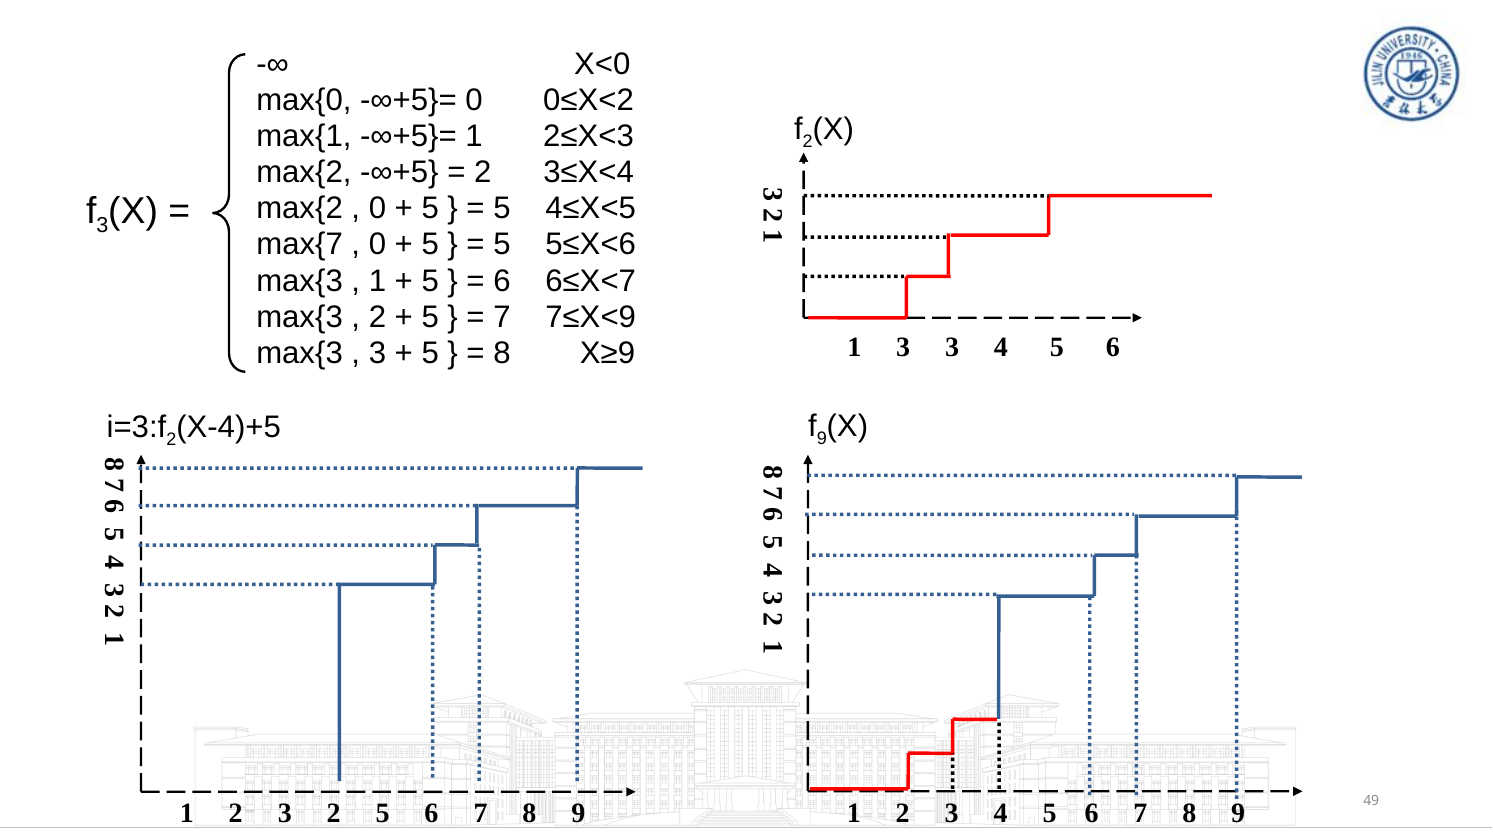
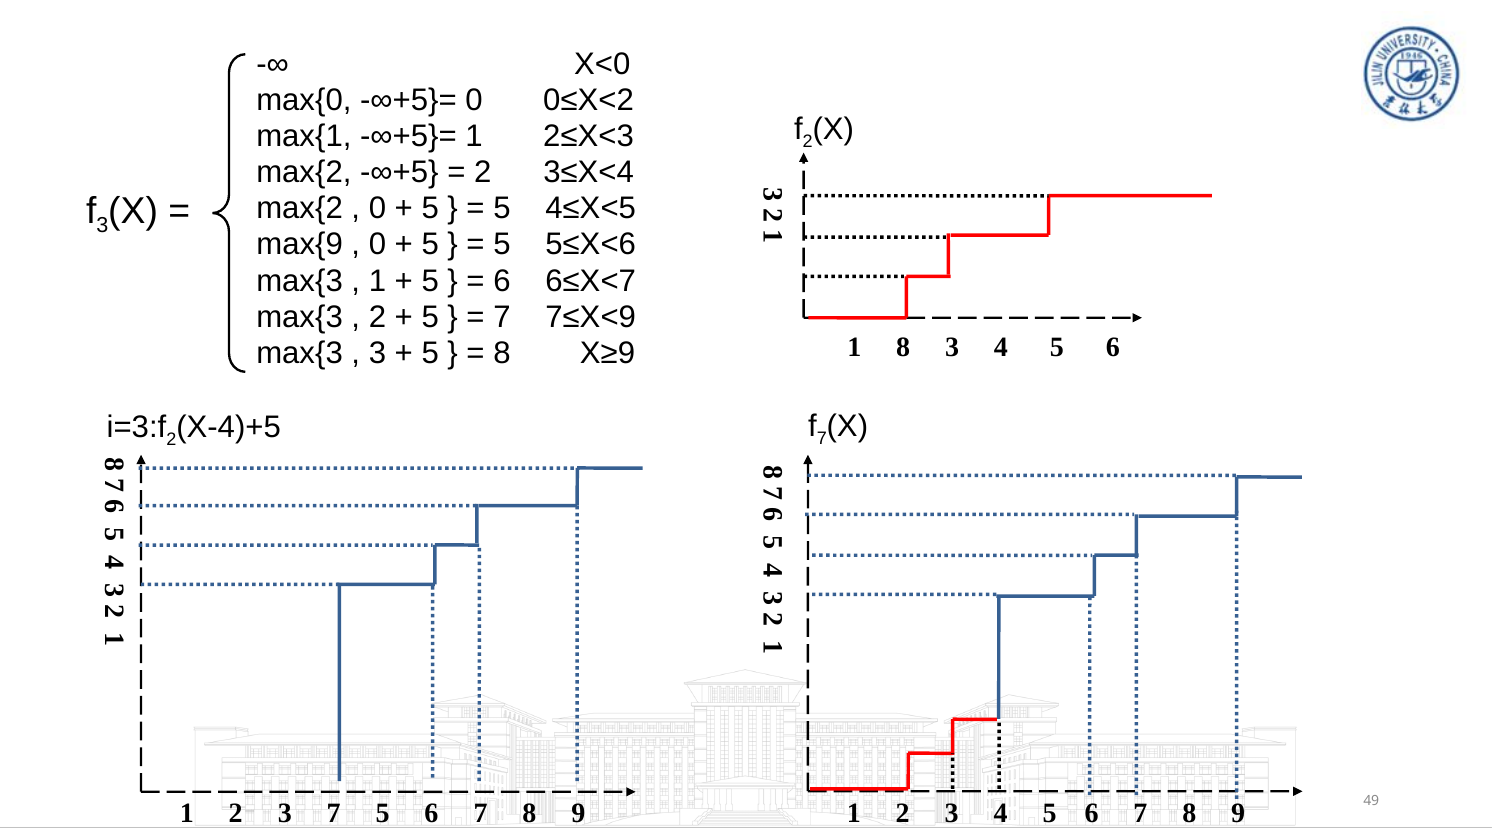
max{7: max{7 -> max{9
1 3: 3 -> 8
9 at (822, 439): 9 -> 7
2 3 2: 2 -> 7
